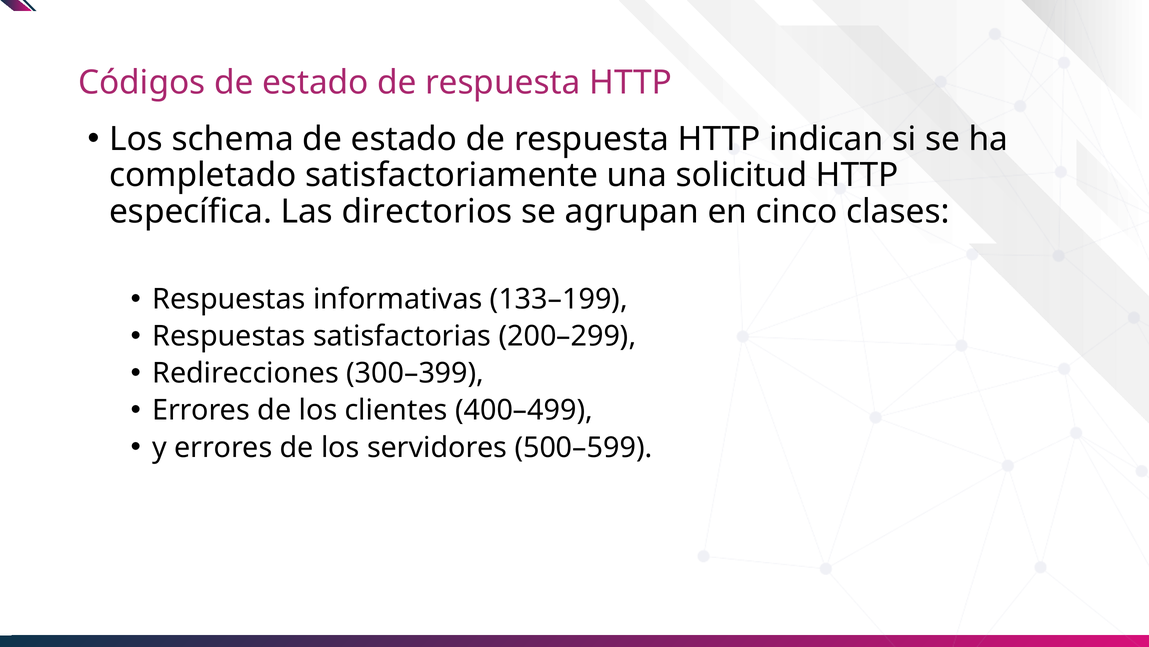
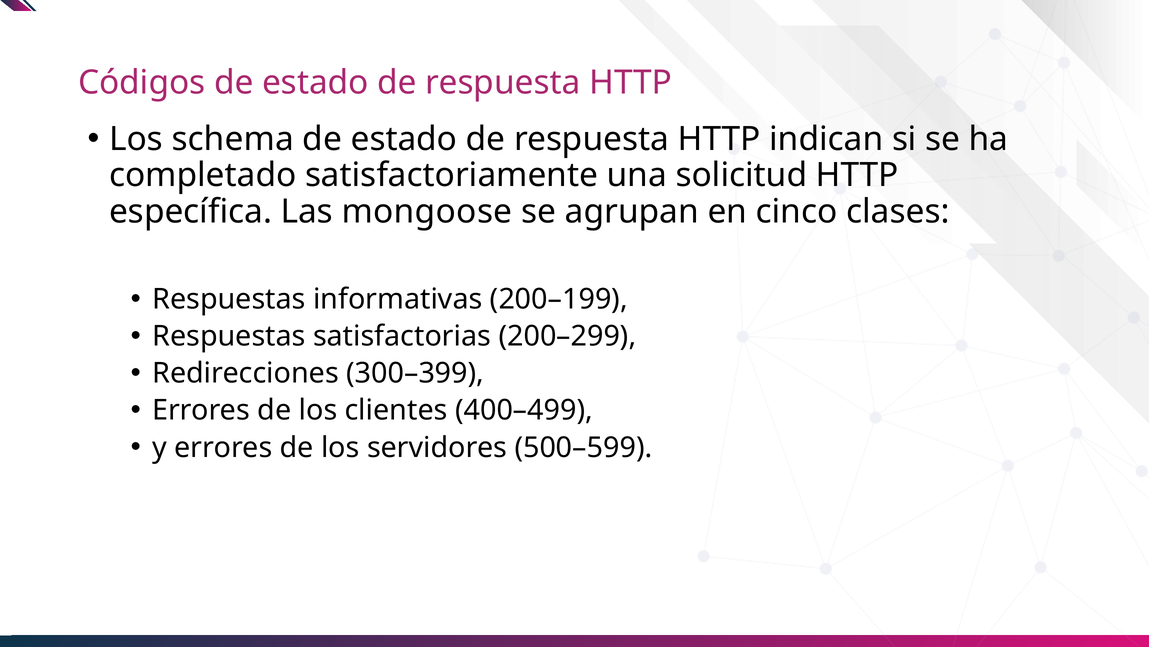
directorios: directorios -> mongoose
133–199: 133–199 -> 200–199
